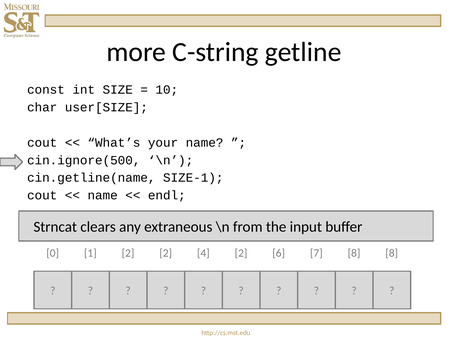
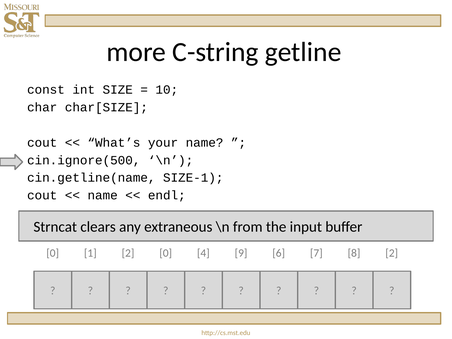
user[SIZE: user[SIZE -> char[SIZE
2 2: 2 -> 0
4 2: 2 -> 9
8 8: 8 -> 2
